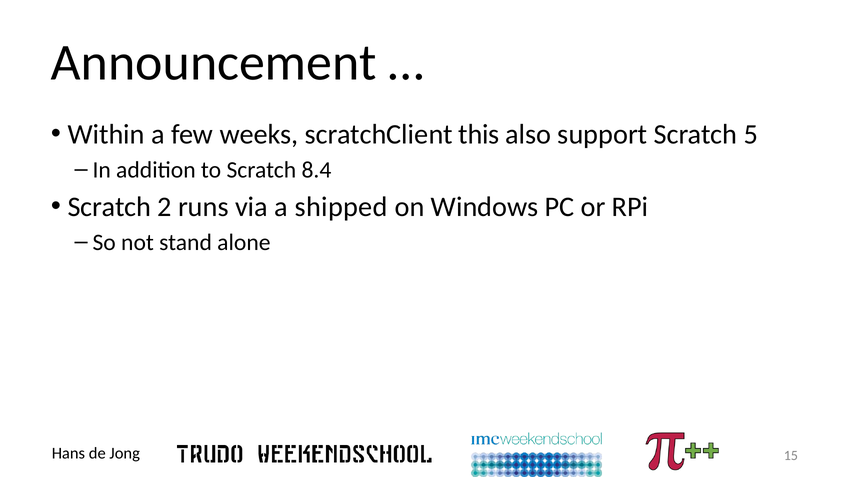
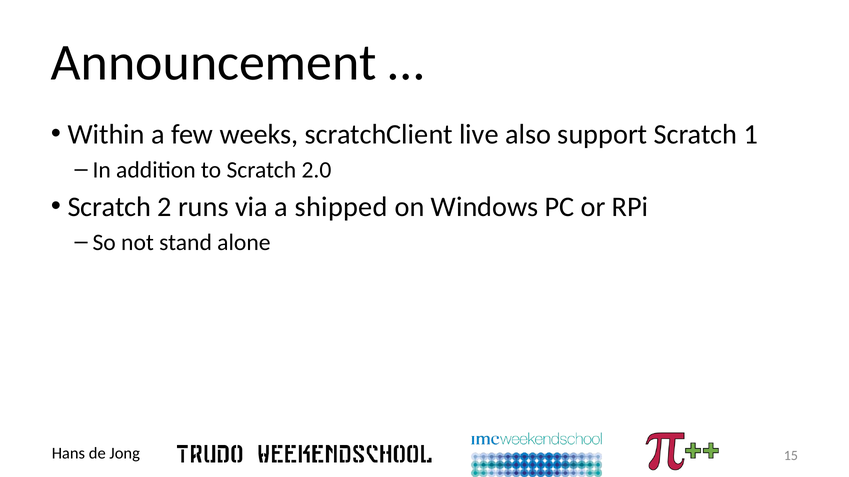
this: this -> live
5: 5 -> 1
8.4: 8.4 -> 2.0
